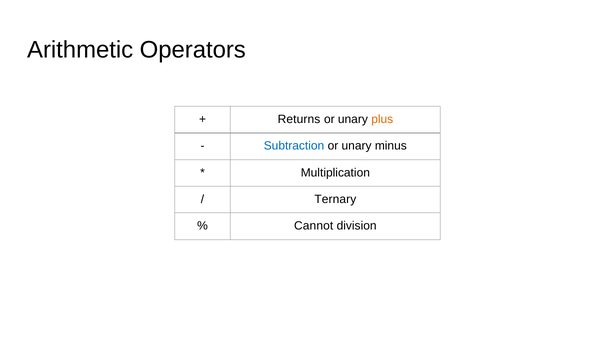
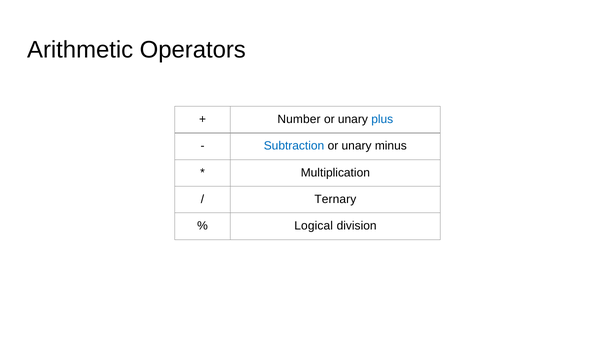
Returns: Returns -> Number
plus colour: orange -> blue
Cannot: Cannot -> Logical
